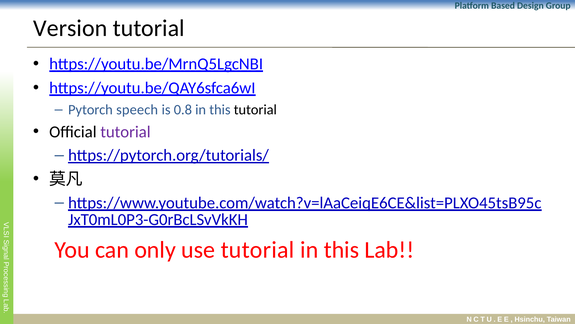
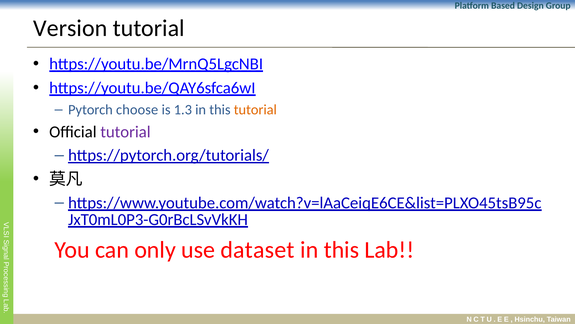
speech: speech -> choose
0.8: 0.8 -> 1.3
tutorial at (255, 110) colour: black -> orange
use tutorial: tutorial -> dataset
